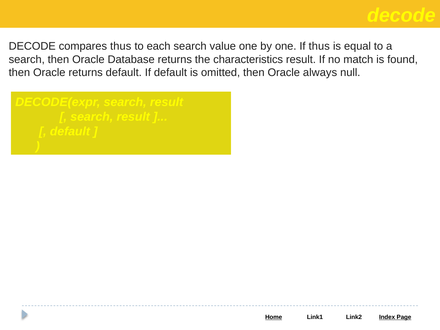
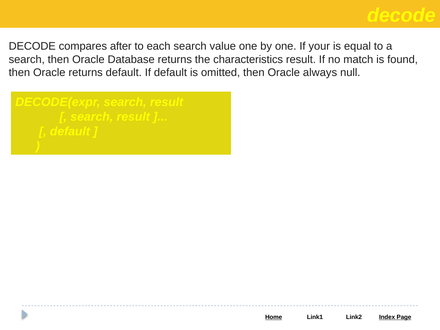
compares thus: thus -> after
If thus: thus -> your
